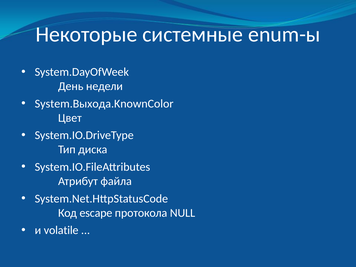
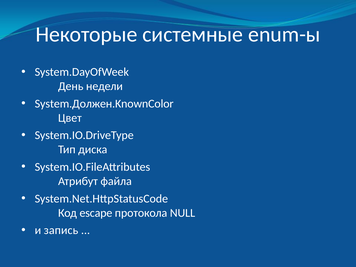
System.Выхода.KnownColor: System.Выхода.KnownColor -> System.Должен.KnownColor
volatile: volatile -> запись
